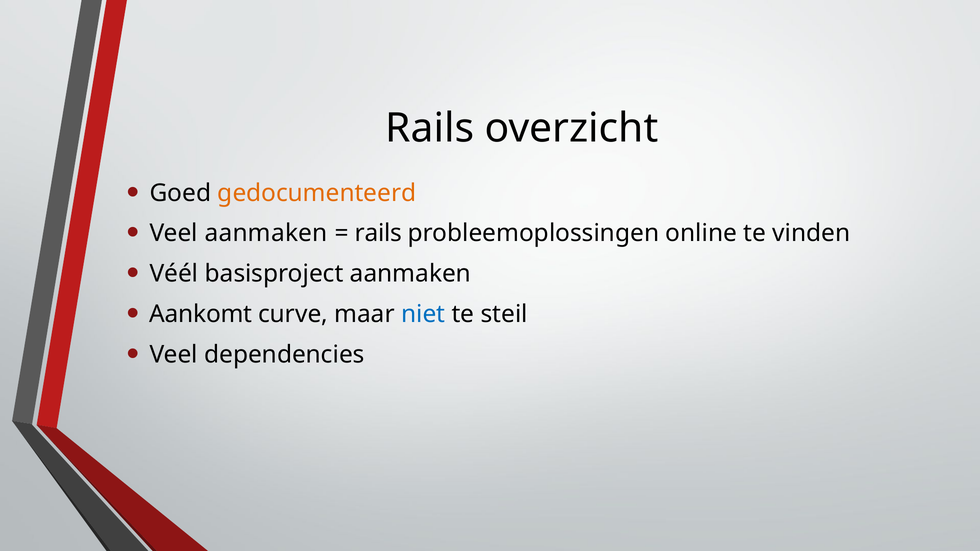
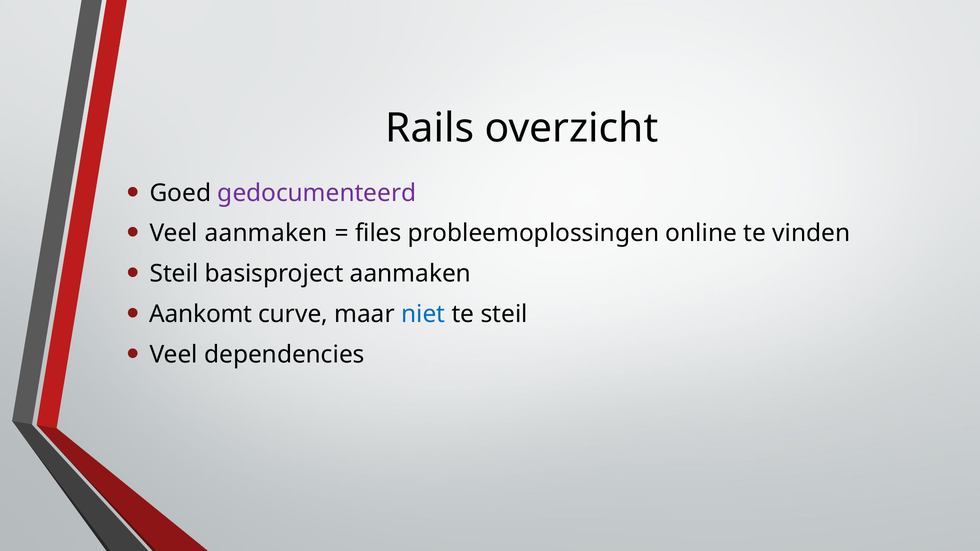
gedocumenteerd colour: orange -> purple
rails at (378, 233): rails -> files
Véél at (174, 274): Véél -> Steil
